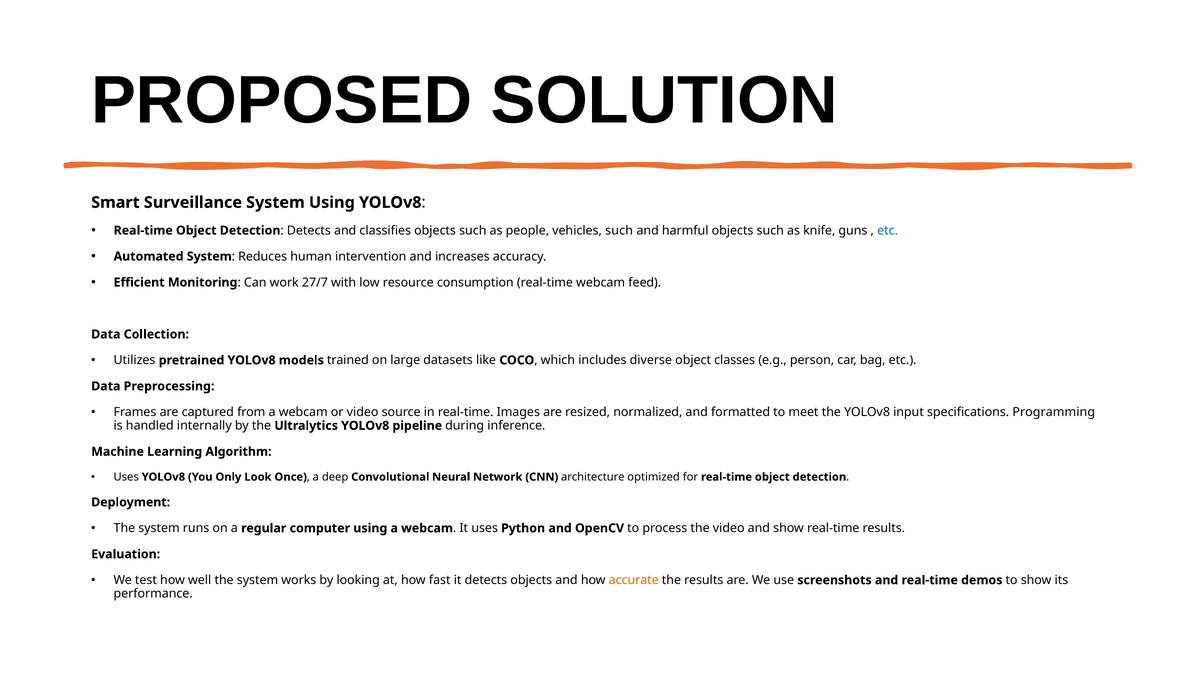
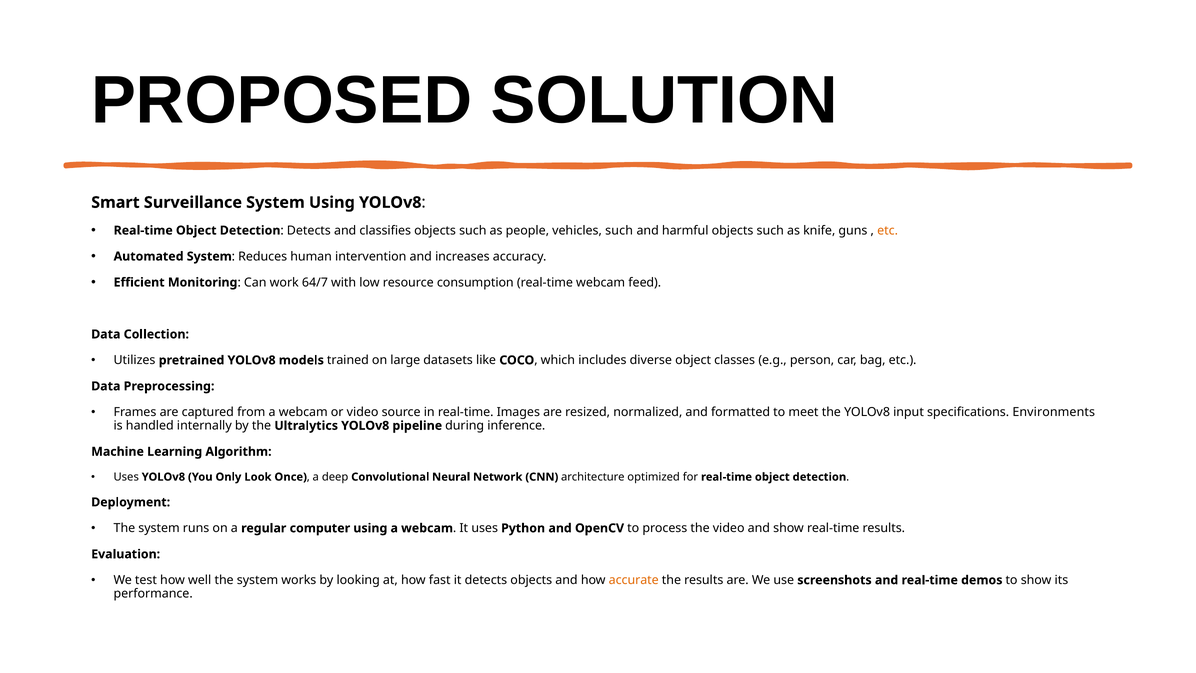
etc at (888, 230) colour: blue -> orange
27/7: 27/7 -> 64/7
Programming: Programming -> Environments
